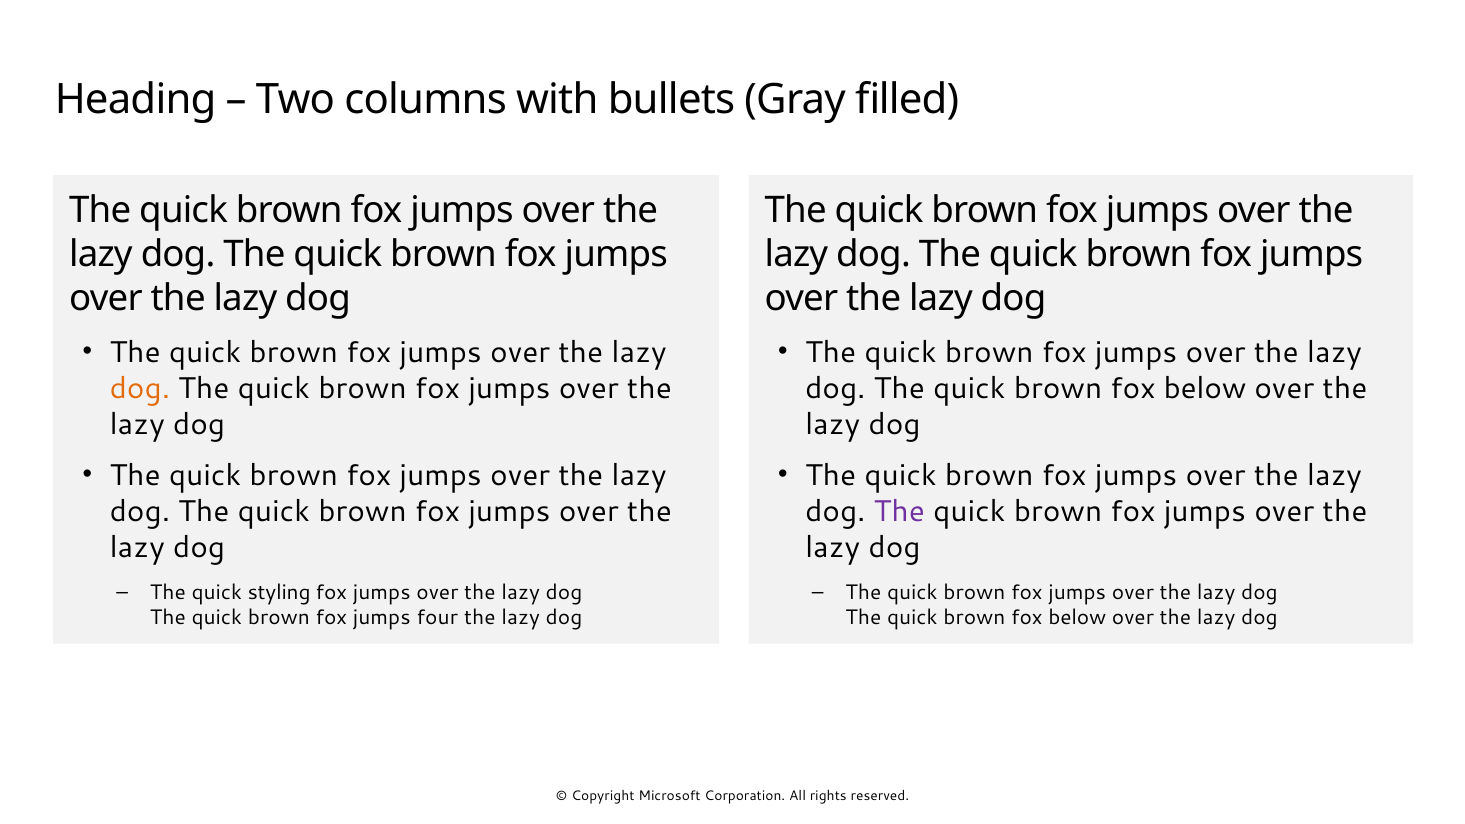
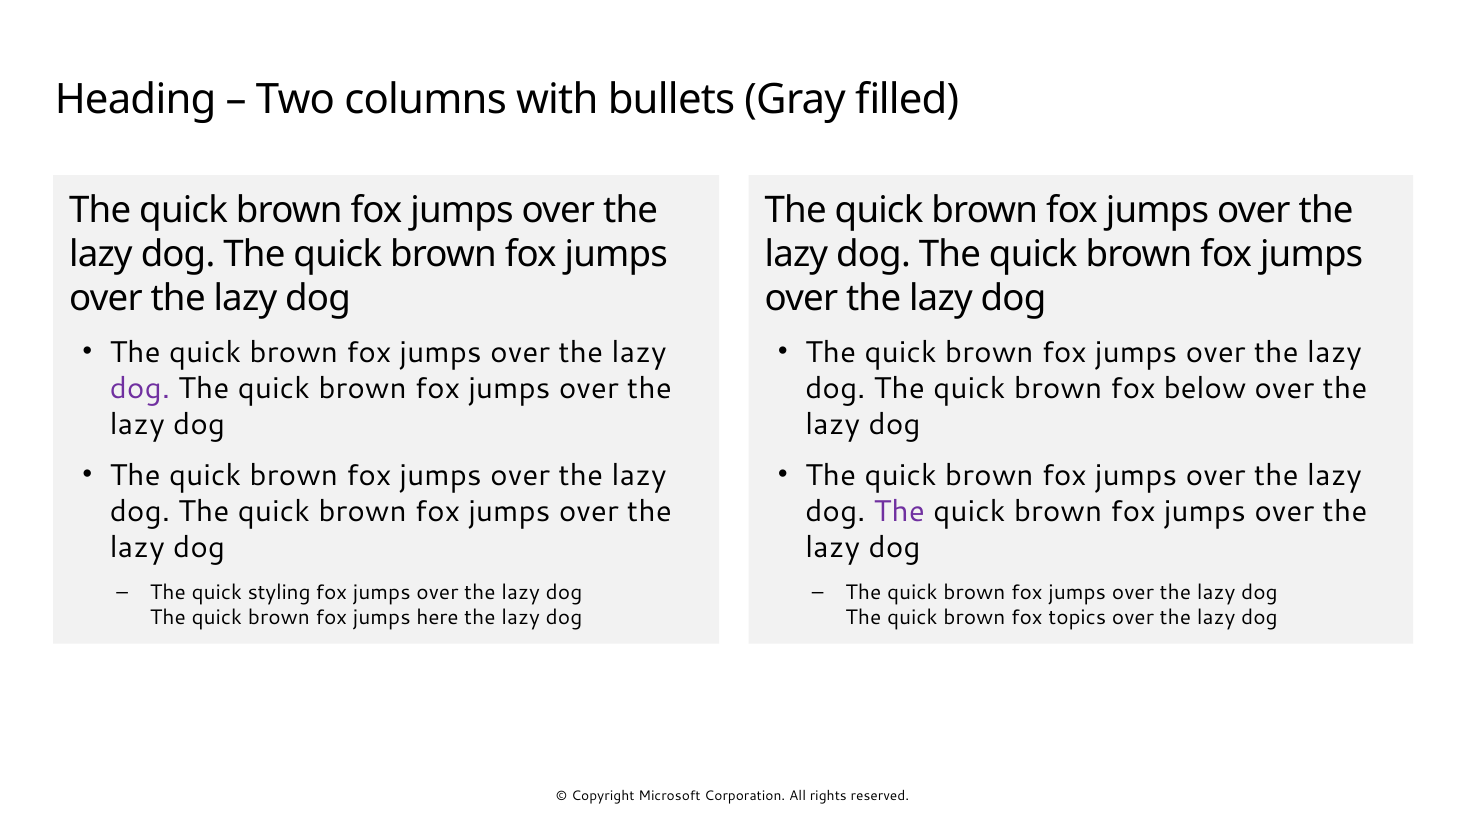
dog at (140, 389) colour: orange -> purple
four: four -> here
below at (1077, 617): below -> topics
